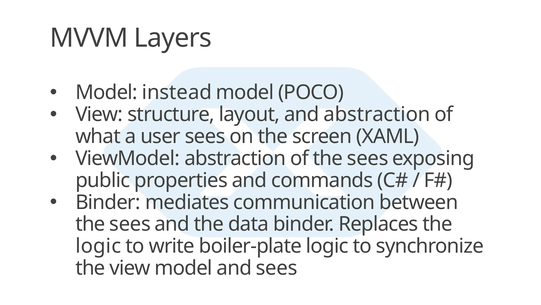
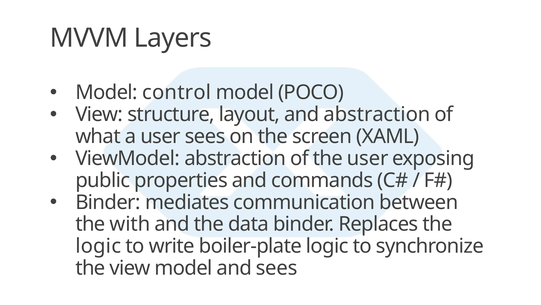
instead: instead -> control
of the sees: sees -> user
sees at (130, 224): sees -> with
